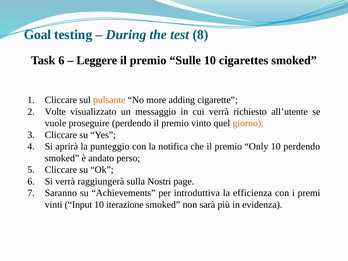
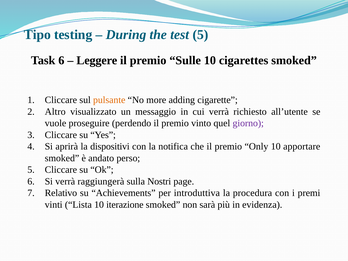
Goal: Goal -> Tipo
test 8: 8 -> 5
Volte: Volte -> Altro
giorno colour: orange -> purple
punteggio: punteggio -> dispositivi
10 perdendo: perdendo -> apportare
Saranno: Saranno -> Relativo
efficienza: efficienza -> procedura
Input: Input -> Lista
